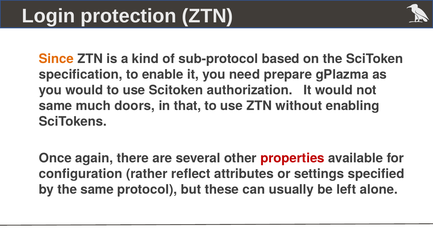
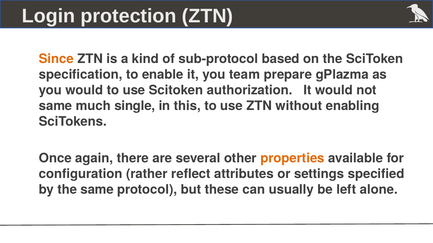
need: need -> team
doors: doors -> single
that: that -> this
properties colour: red -> orange
